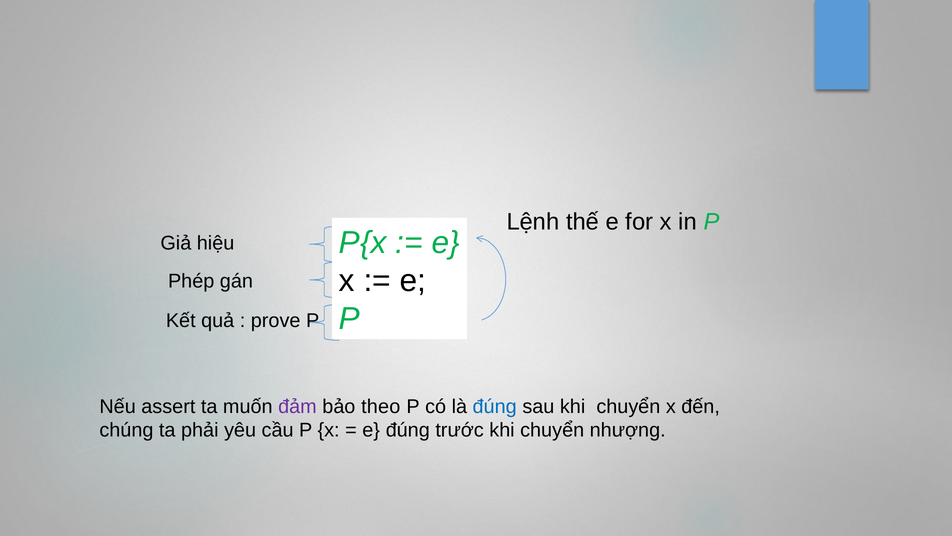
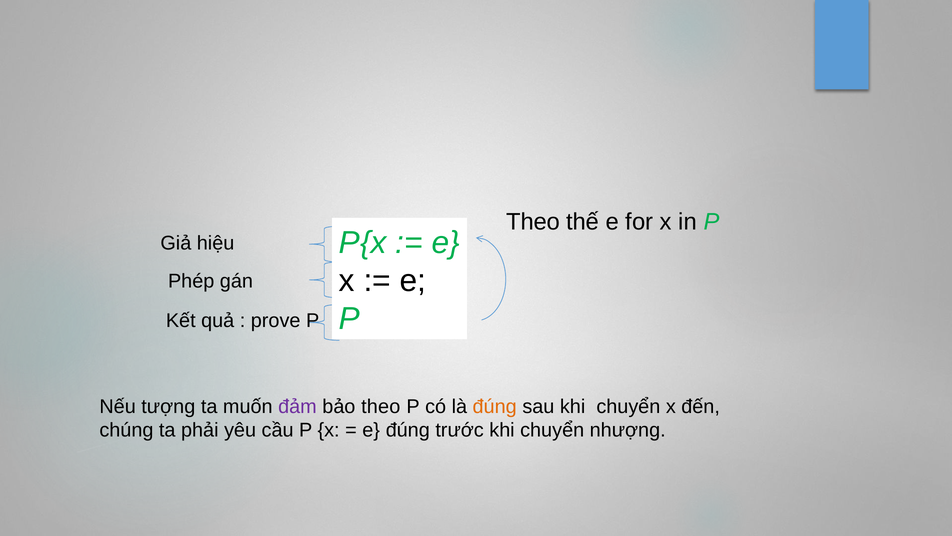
Lệnh at (533, 222): Lệnh -> Theo
assert: assert -> tượng
đúng at (495, 406) colour: blue -> orange
